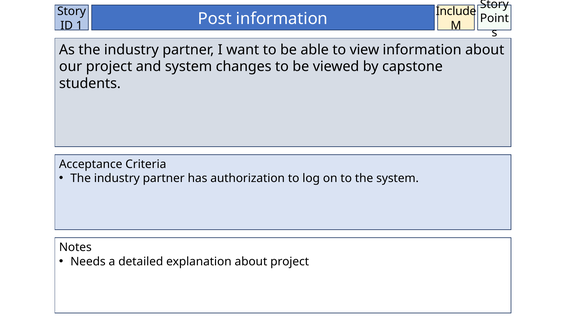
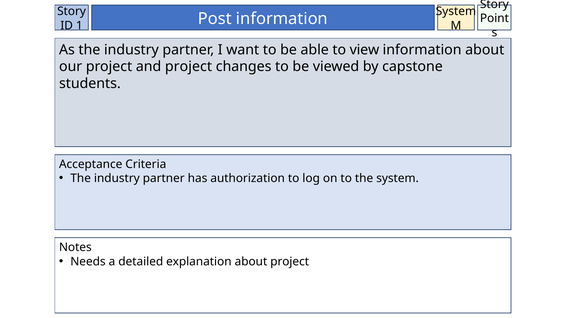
Include at (456, 11): Include -> System
and system: system -> project
